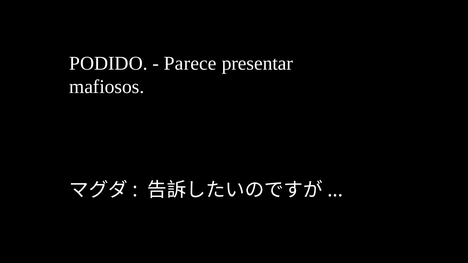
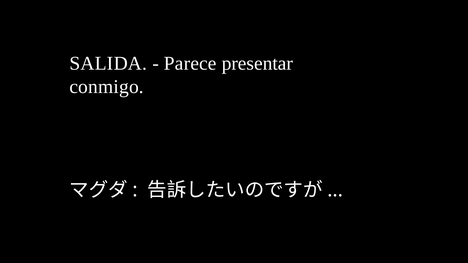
PODIDO: PODIDO -> SALIDA
mafiosos: mafiosos -> conmigo
